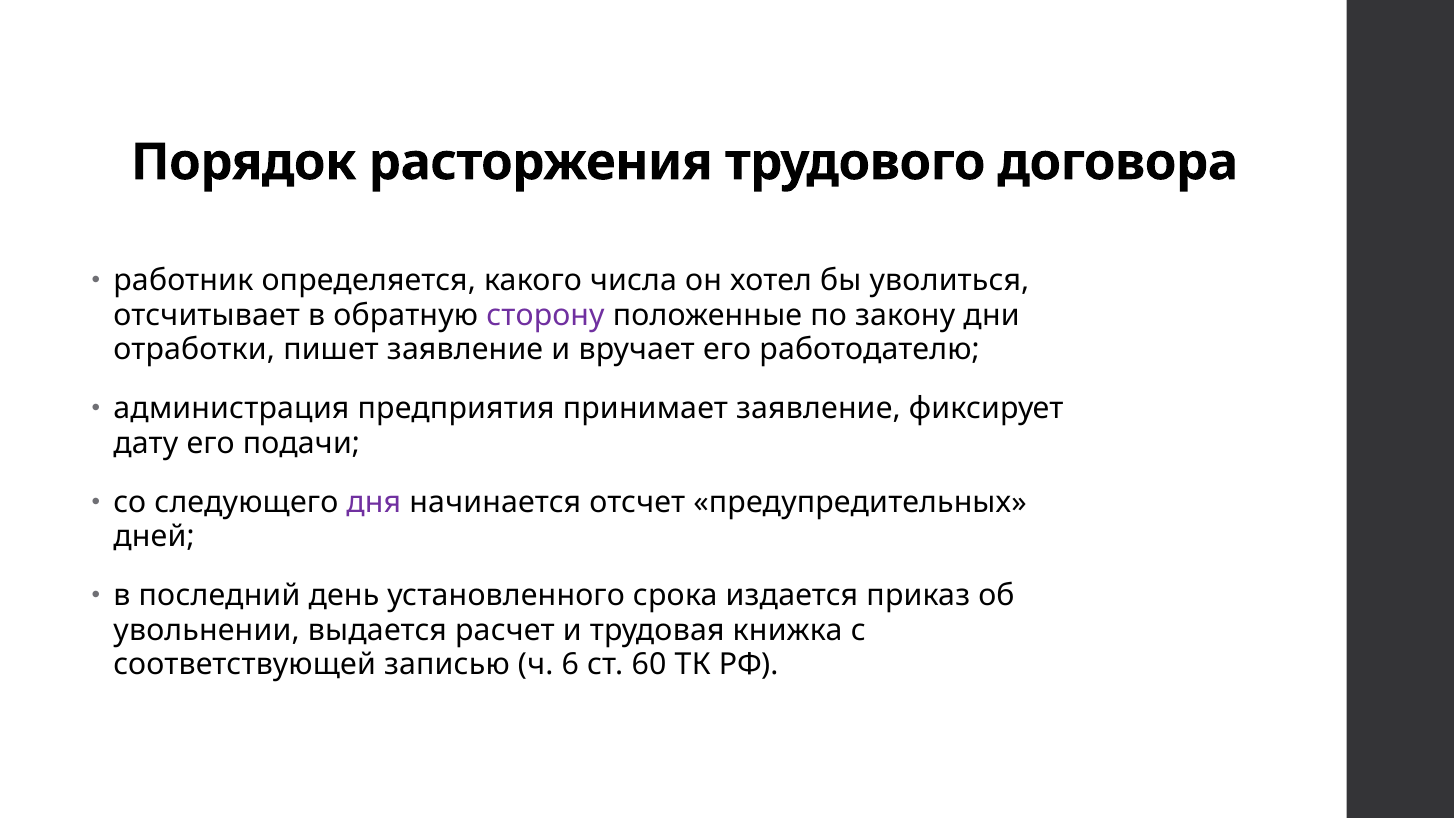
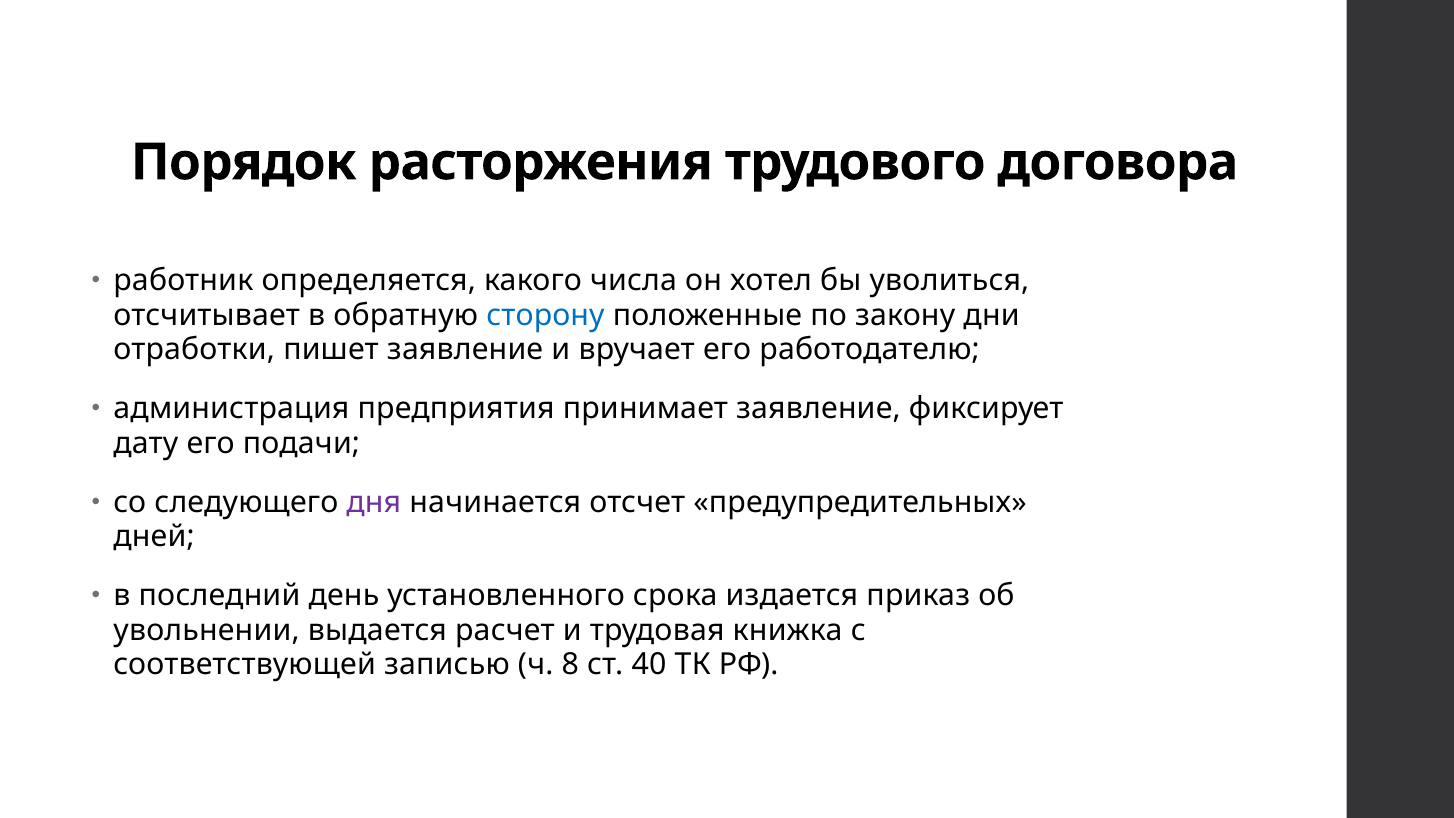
сторону colour: purple -> blue
6: 6 -> 8
60: 60 -> 40
